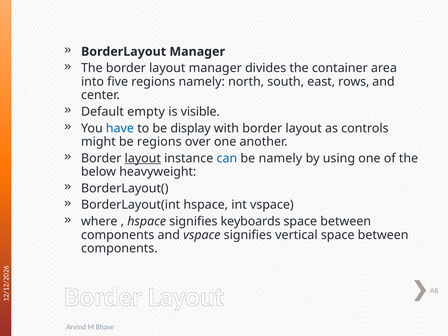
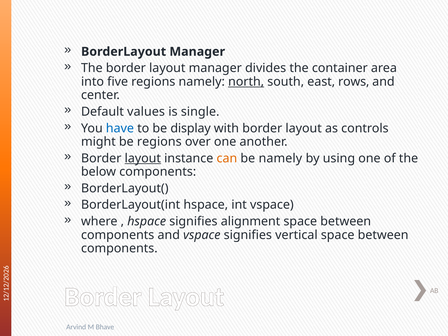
north underline: none -> present
empty: empty -> values
visible: visible -> single
can colour: blue -> orange
below heavyweight: heavyweight -> components
keyboards: keyboards -> alignment
